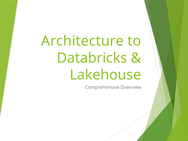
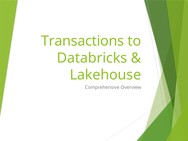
Architecture: Architecture -> Transactions
